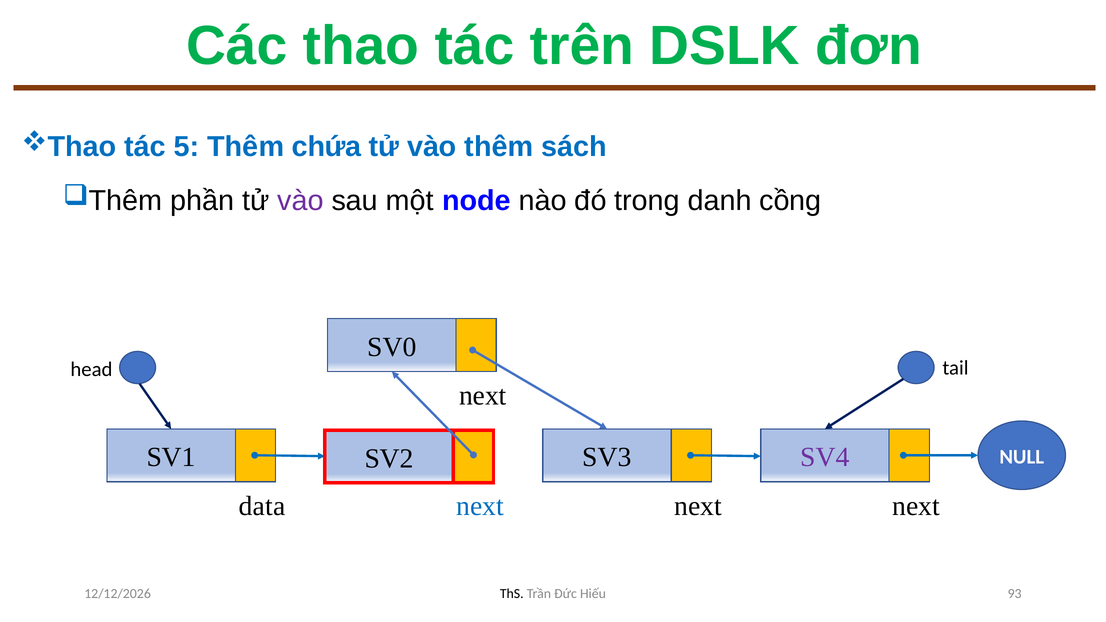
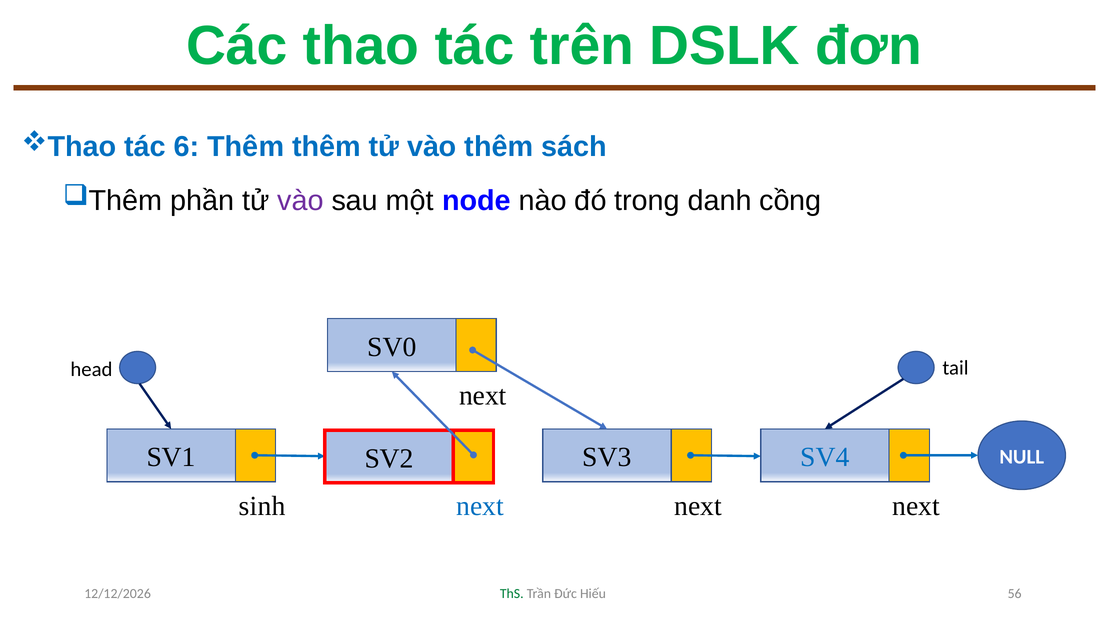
5: 5 -> 6
Thêm chứa: chứa -> thêm
SV4 colour: purple -> blue
data: data -> sinh
ThS colour: black -> green
93: 93 -> 56
